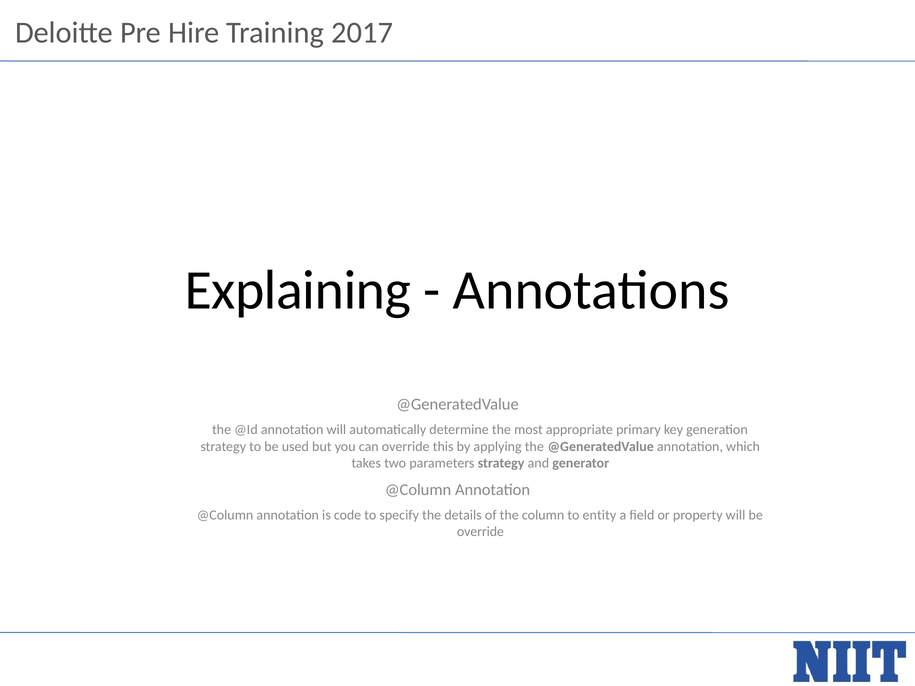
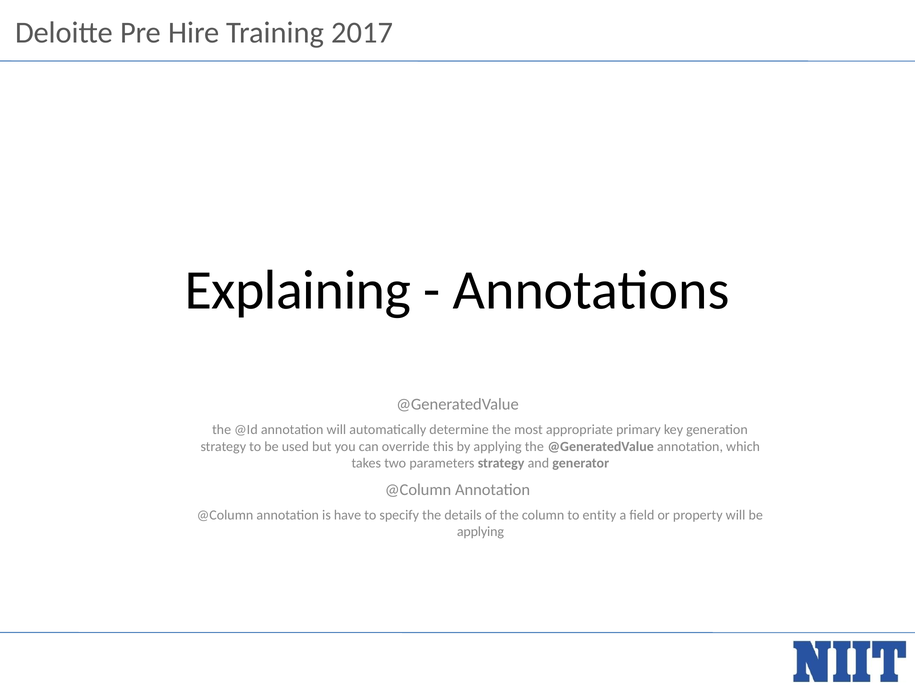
code: code -> have
override at (480, 532): override -> applying
